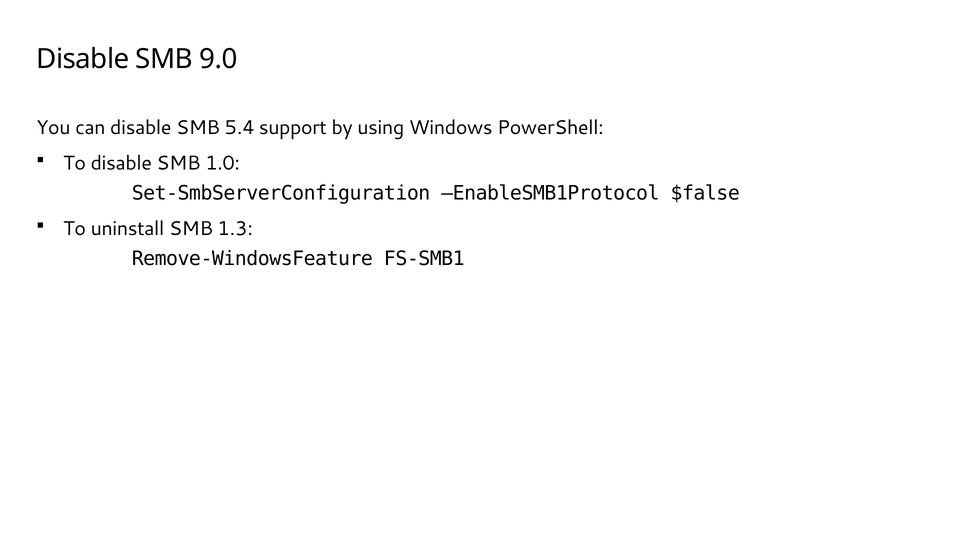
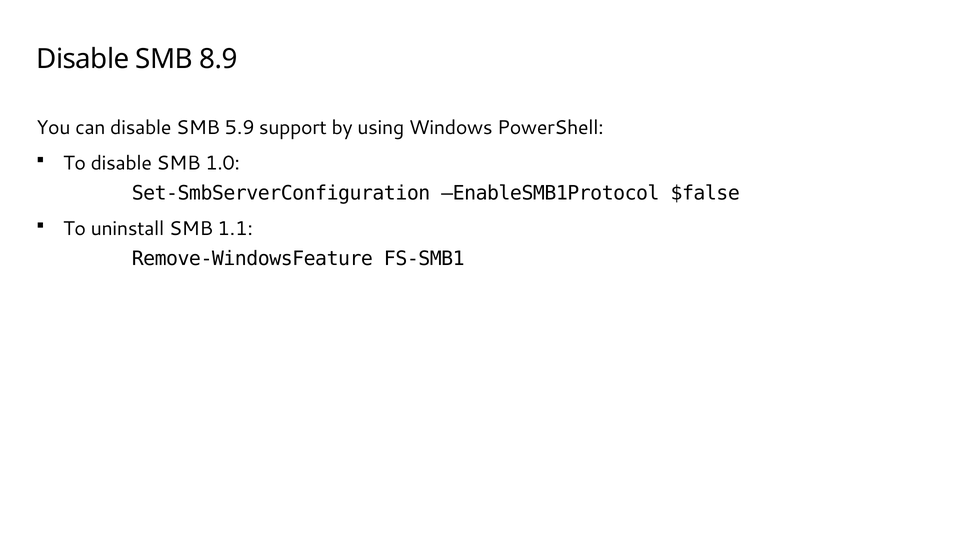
9.0: 9.0 -> 8.9
5.4: 5.4 -> 5.9
1.3: 1.3 -> 1.1
